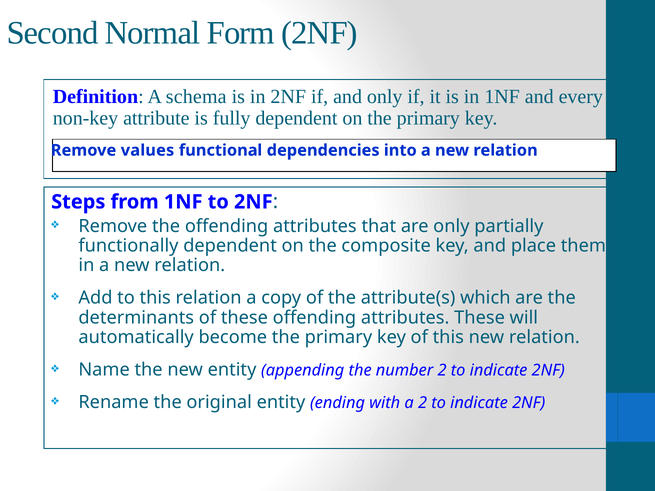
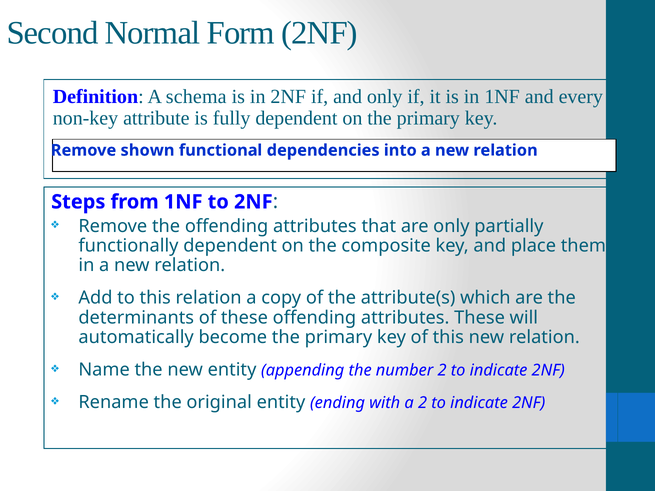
values: values -> shown
